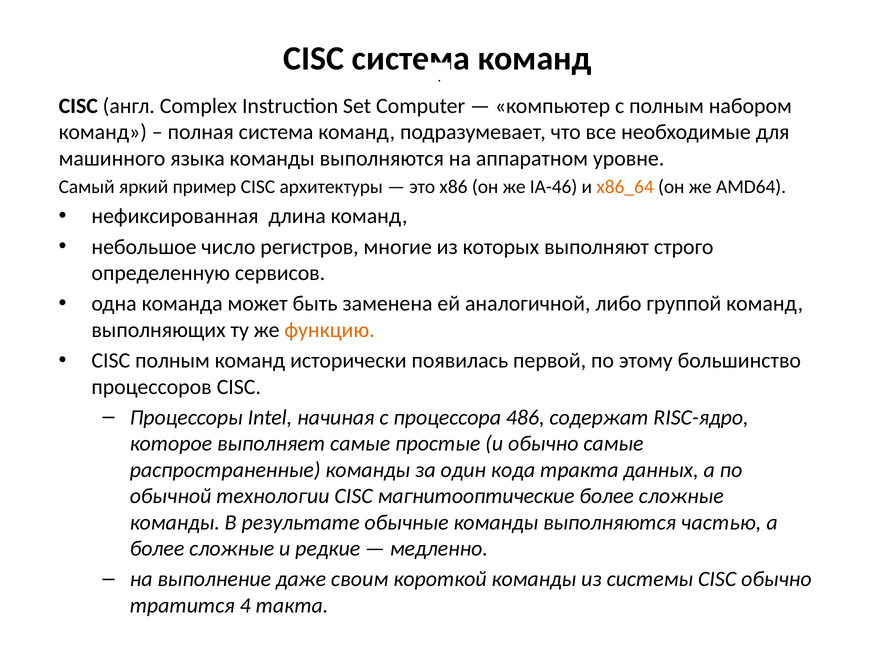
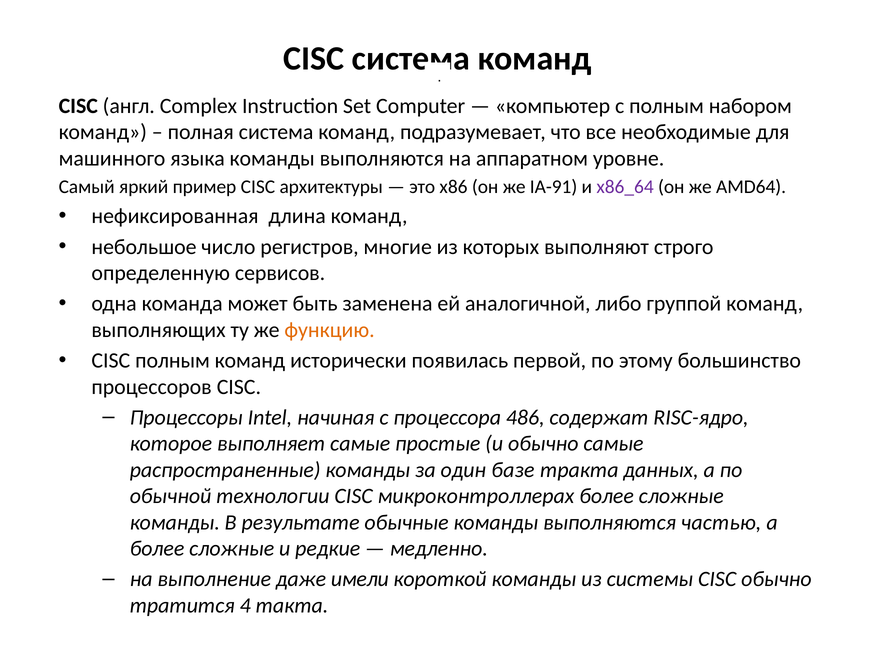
IA-46: IA-46 -> IA-91
x86_64 colour: orange -> purple
кода: кода -> базе
магнитооптические: магнитооптические -> микроконтроллерах
своим: своим -> имели
